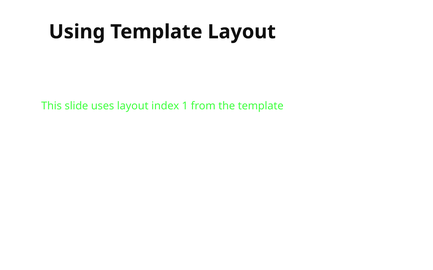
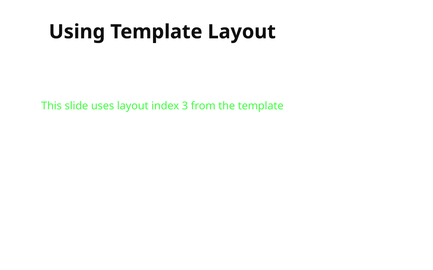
1: 1 -> 3
